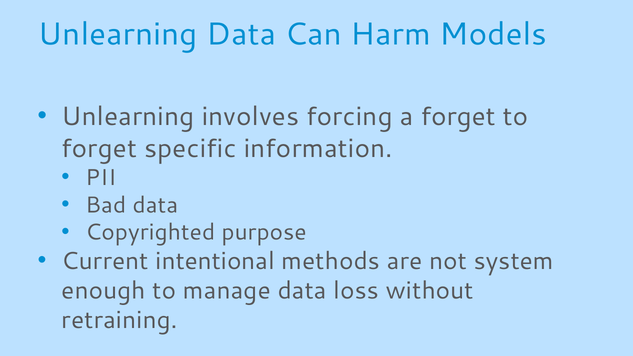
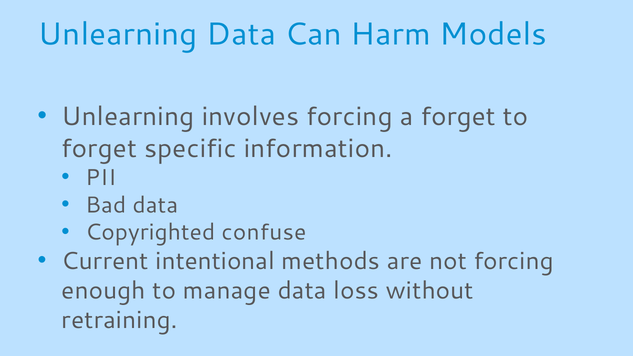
purpose: purpose -> confuse
not system: system -> forcing
